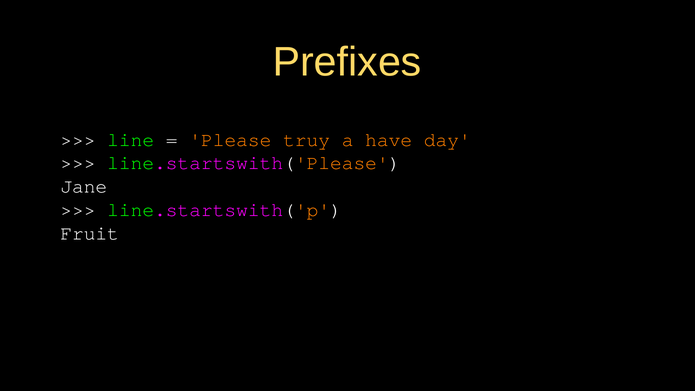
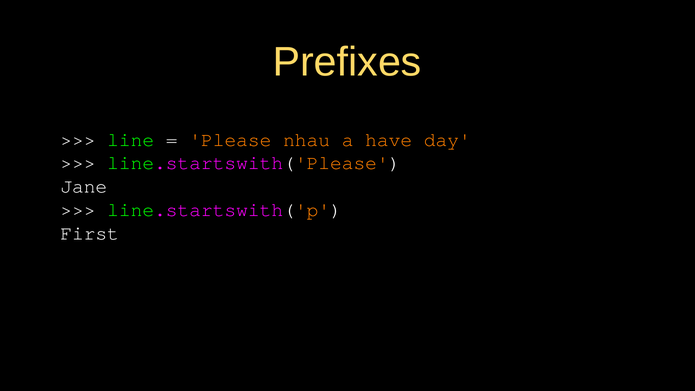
truy: truy -> nhau
Fruit: Fruit -> First
